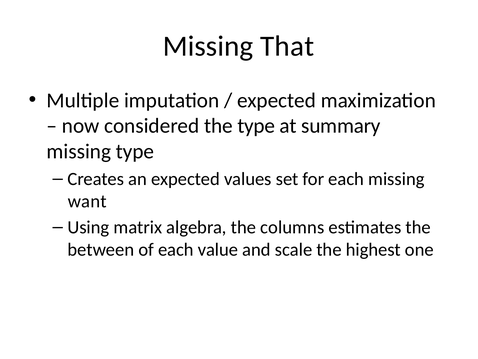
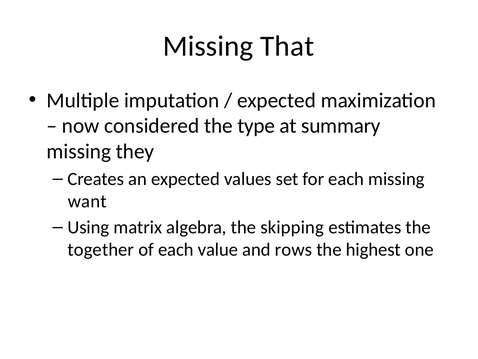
missing type: type -> they
columns: columns -> skipping
between: between -> together
scale: scale -> rows
